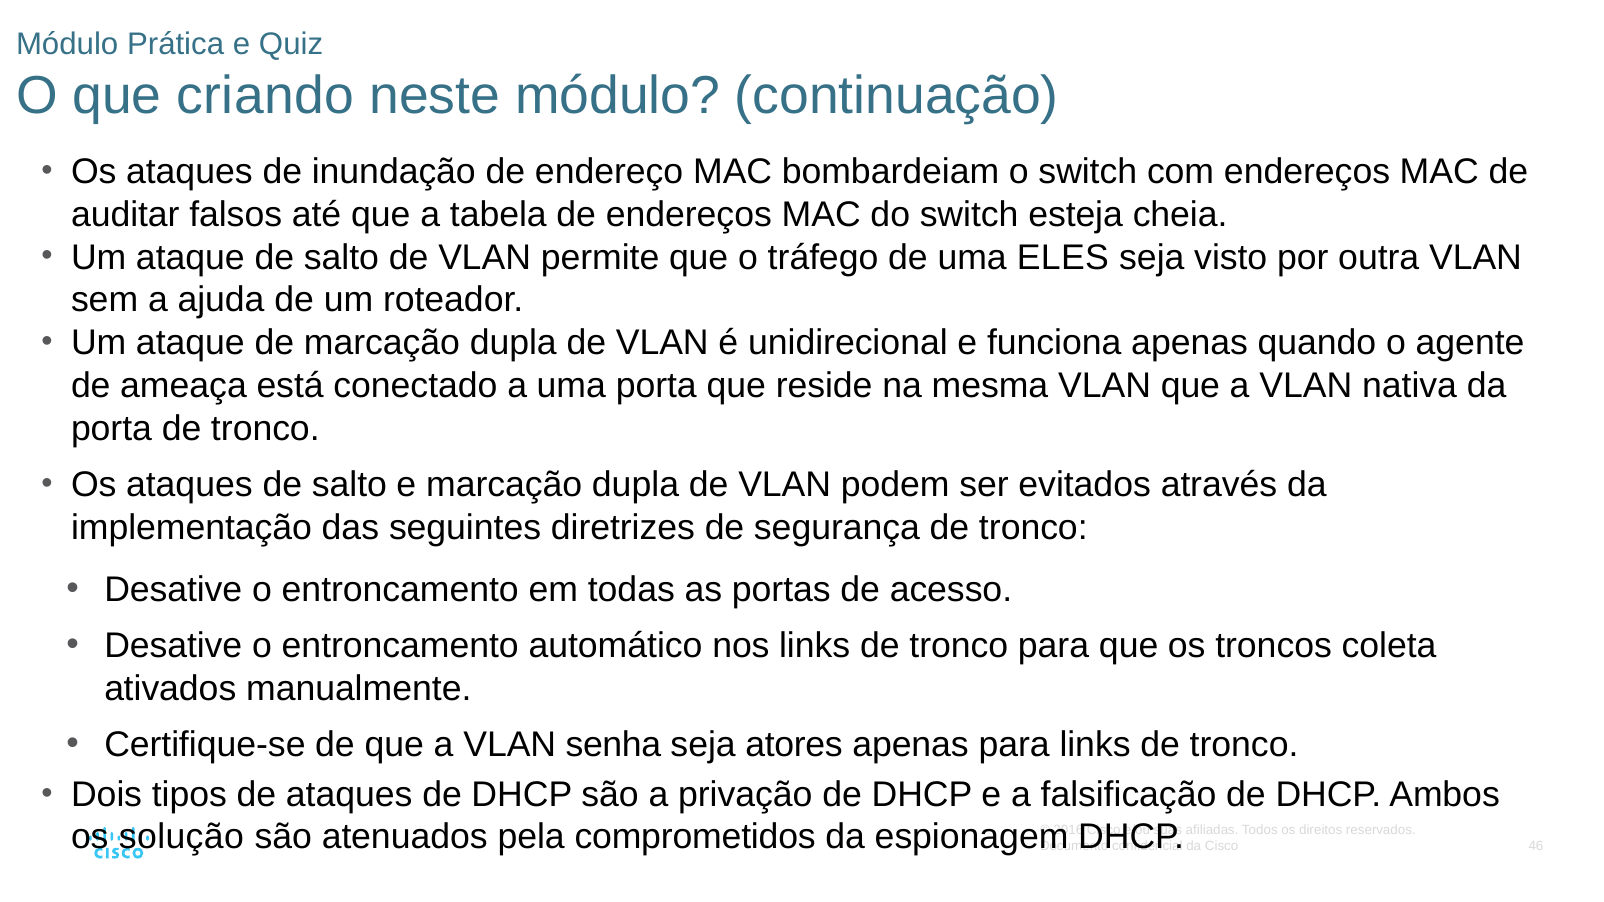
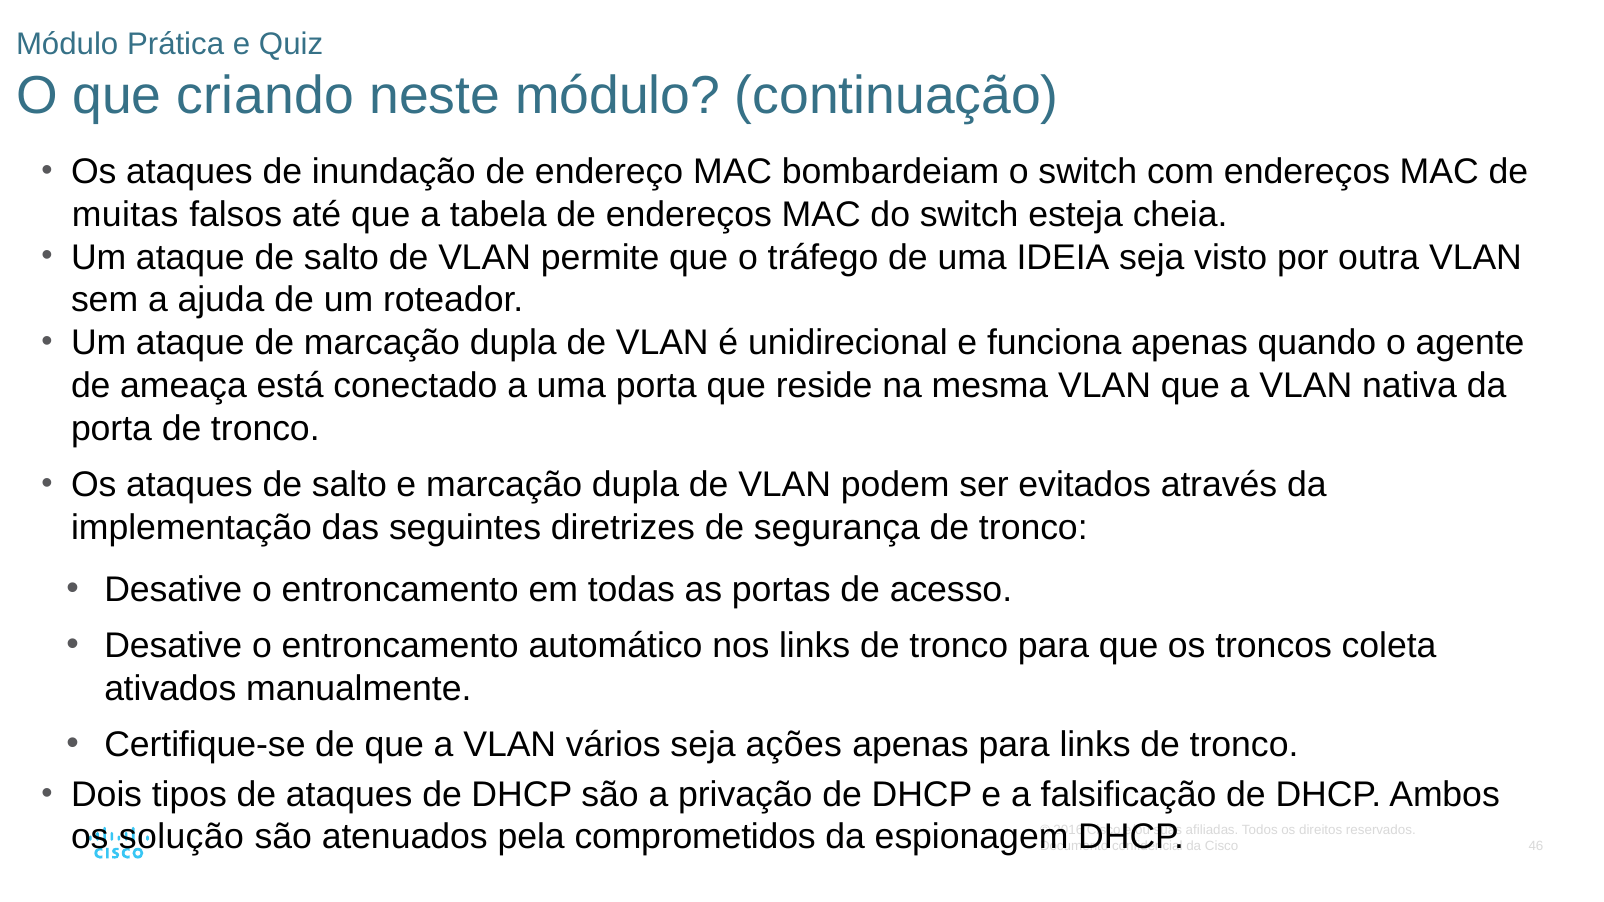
auditar: auditar -> muitas
ELES: ELES -> IDEIA
senha: senha -> vários
atores: atores -> ações
